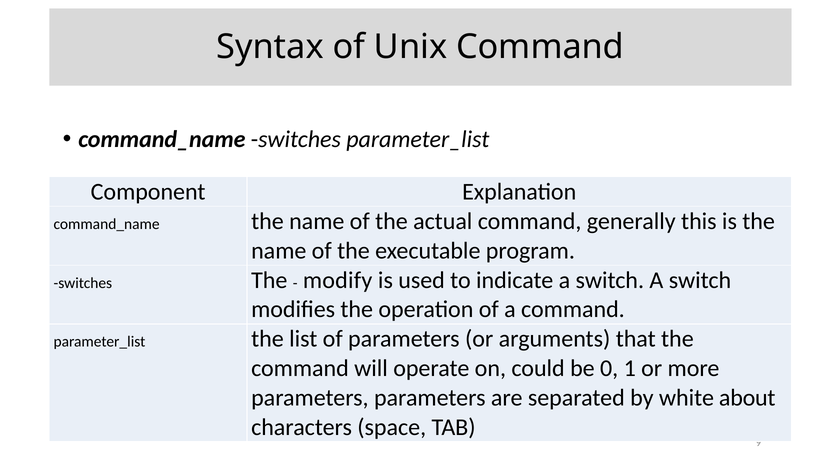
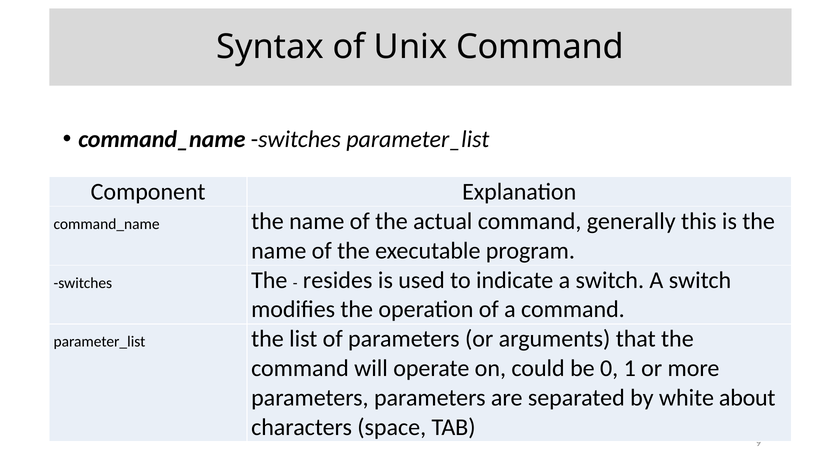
modify: modify -> resides
